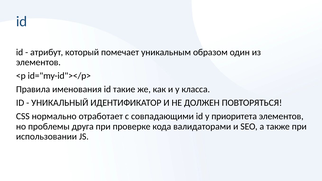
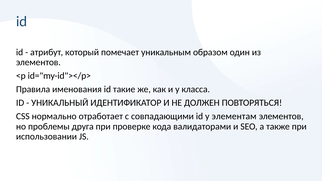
приоритета: приоритета -> элементам
